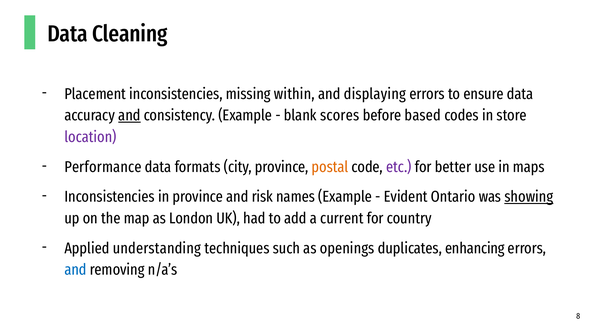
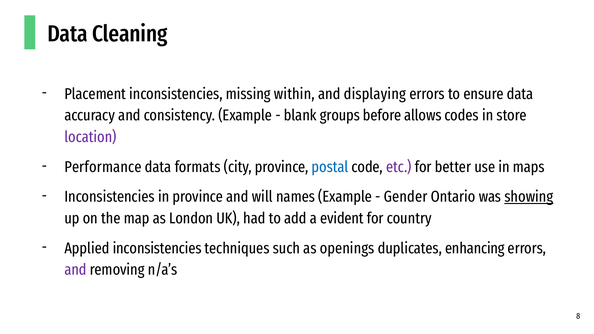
and at (129, 116) underline: present -> none
scores: scores -> groups
based: based -> allows
postal colour: orange -> blue
risk: risk -> will
Evident: Evident -> Gender
current: current -> evident
Applied understanding: understanding -> inconsistencies
and at (76, 270) colour: blue -> purple
